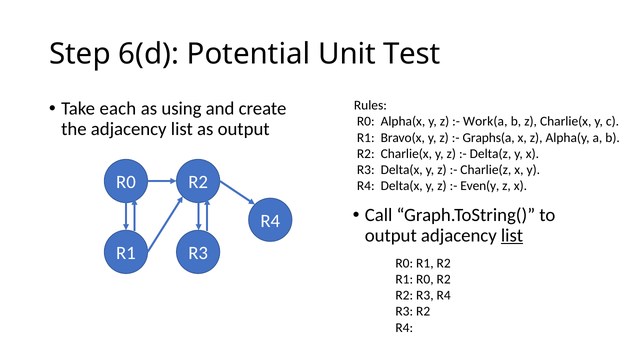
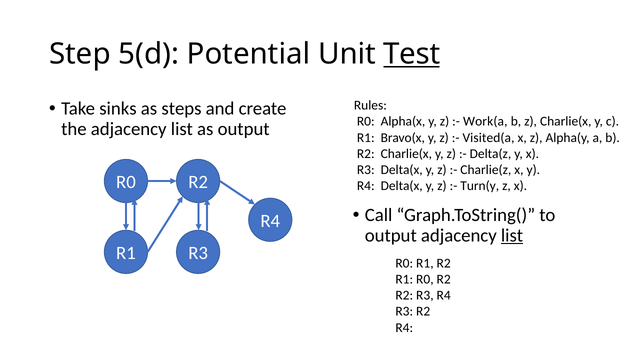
6(d: 6(d -> 5(d
Test underline: none -> present
each: each -> sinks
using: using -> steps
Graphs(a: Graphs(a -> Visited(a
Even(y: Even(y -> Turn(y
